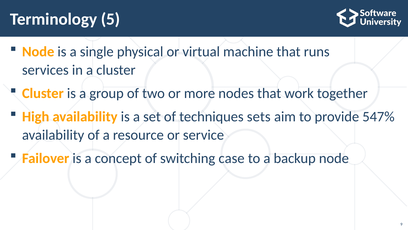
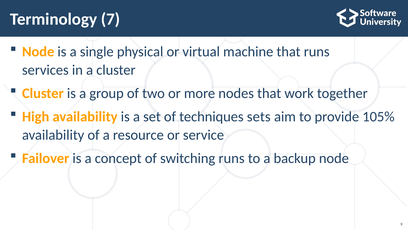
5: 5 -> 7
547%: 547% -> 105%
switching case: case -> runs
